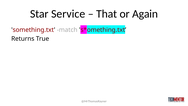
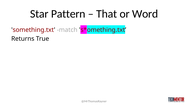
Service: Service -> Pattern
Again: Again -> Word
